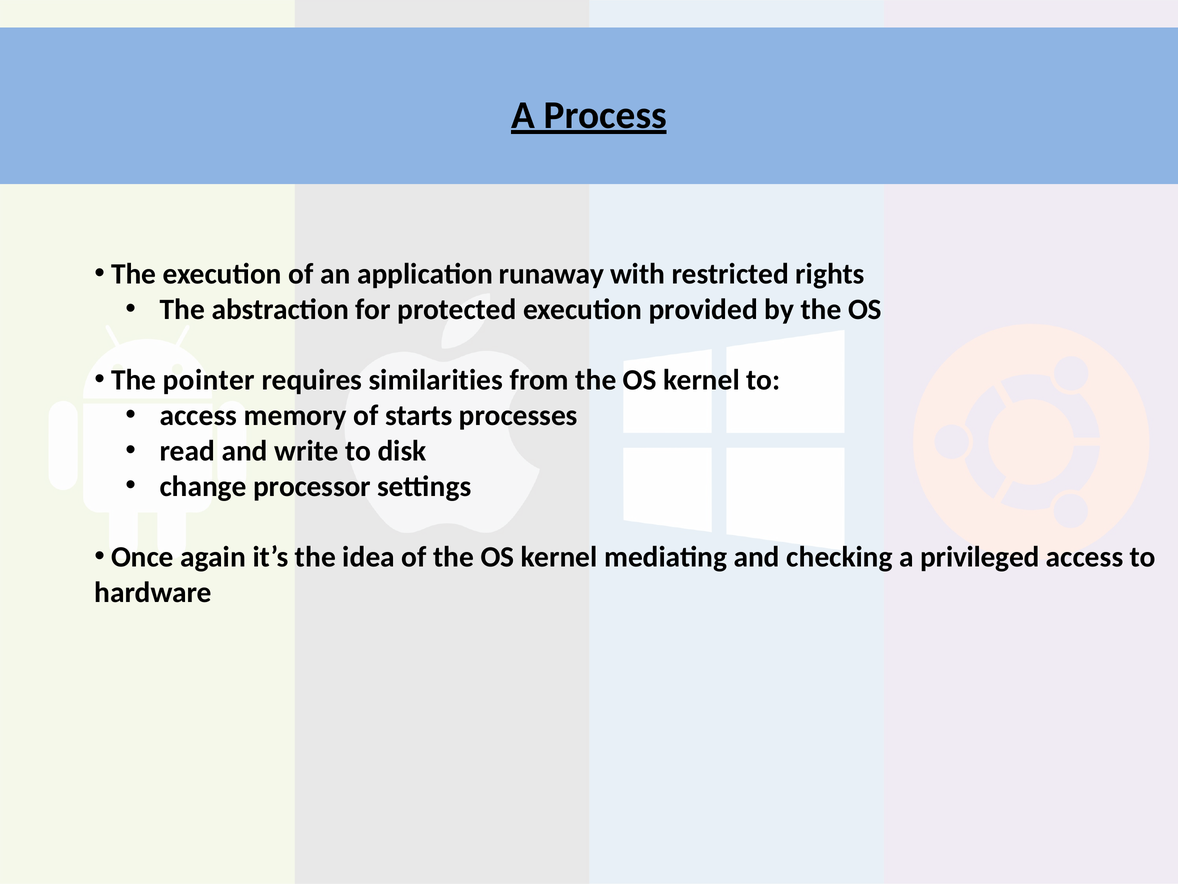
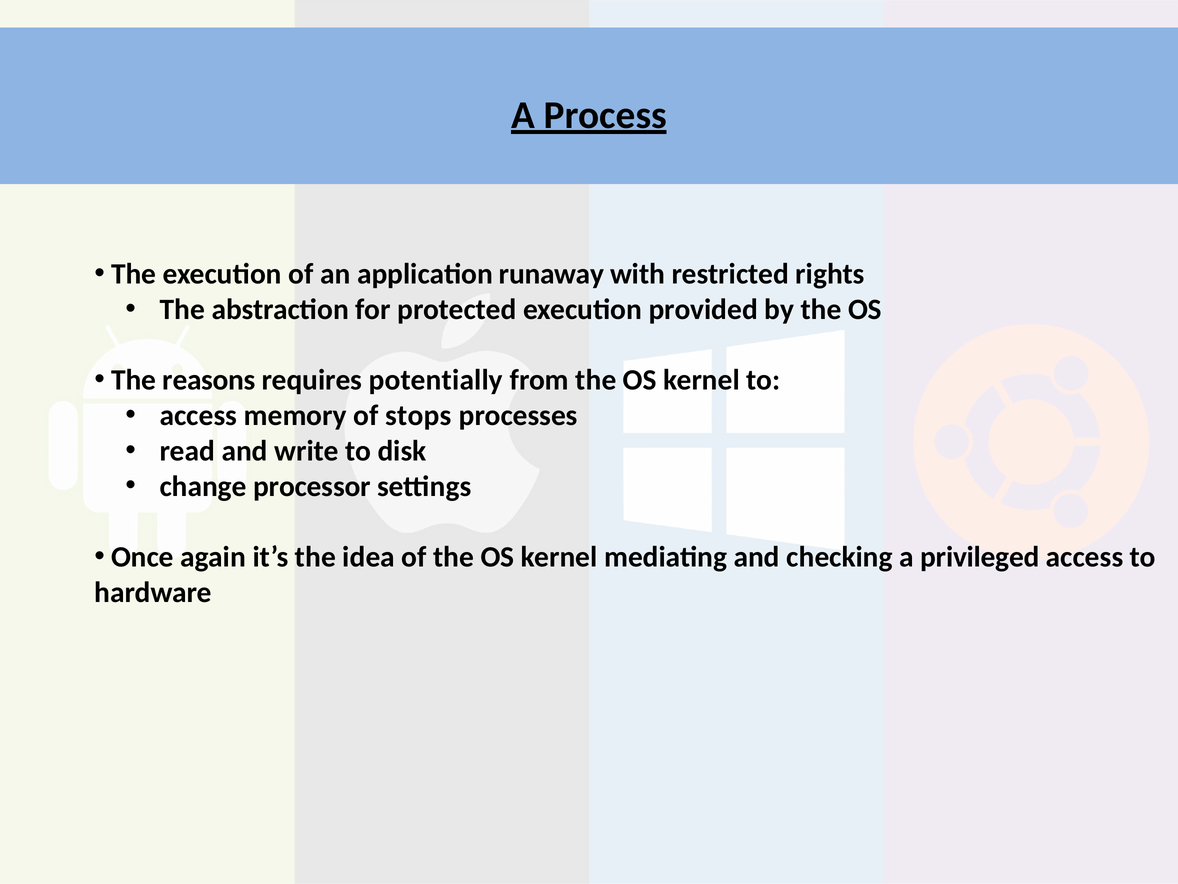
pointer: pointer -> reasons
similarities: similarities -> potentially
starts: starts -> stops
